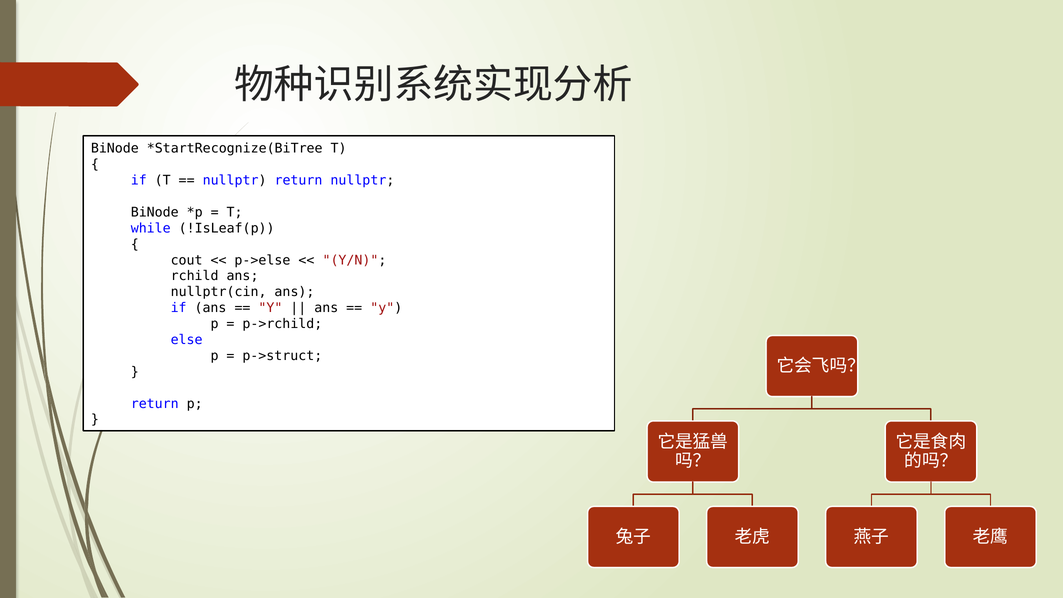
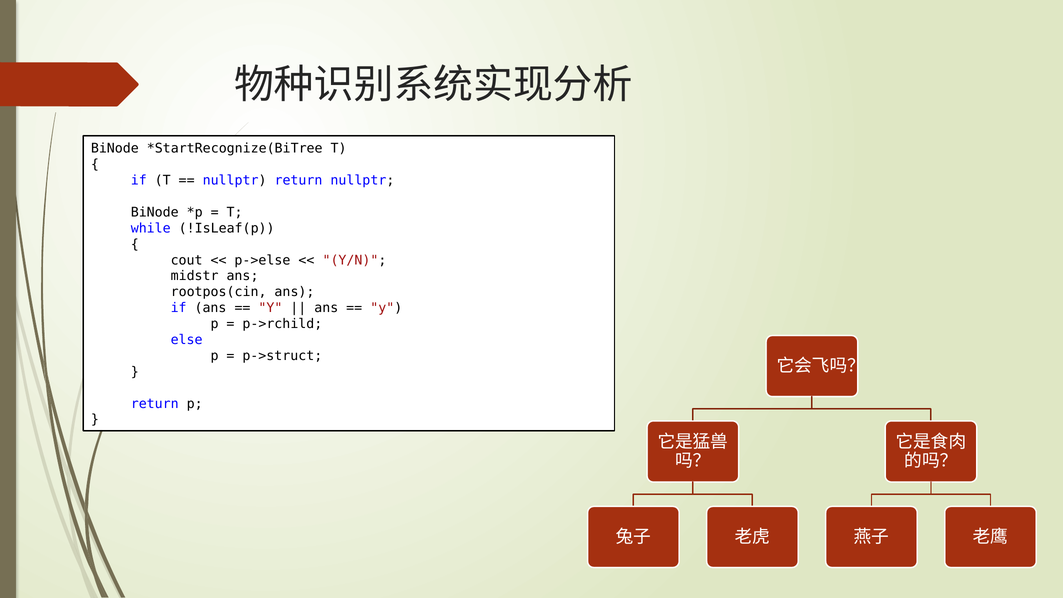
rchild: rchild -> midstr
nullptr(cin: nullptr(cin -> rootpos(cin
